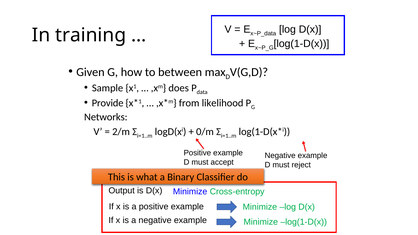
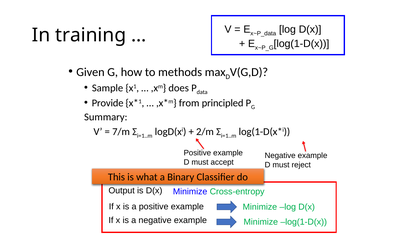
between: between -> methods
likelihood: likelihood -> principled
Networks: Networks -> Summary
2/m: 2/m -> 7/m
0/m: 0/m -> 2/m
